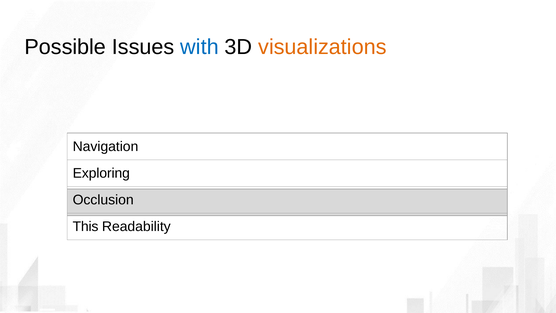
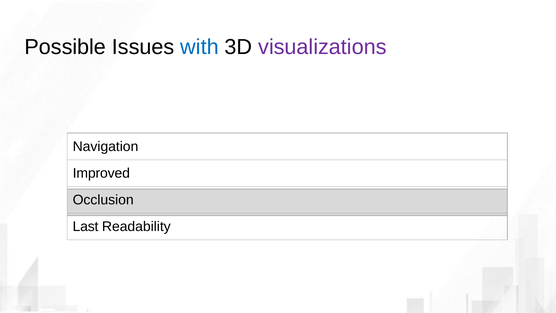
visualizations colour: orange -> purple
Exploring: Exploring -> Improved
This: This -> Last
